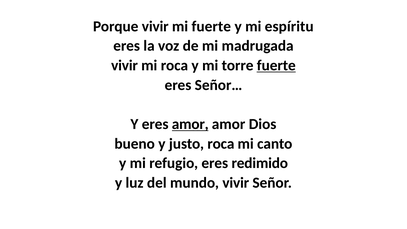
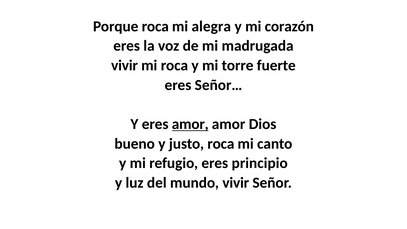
Porque vivir: vivir -> roca
mi fuerte: fuerte -> alegra
espíritu: espíritu -> corazón
fuerte at (276, 65) underline: present -> none
redimido: redimido -> principio
